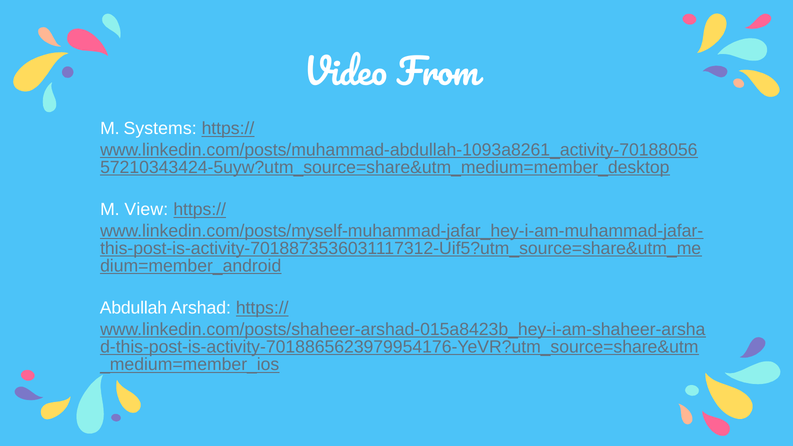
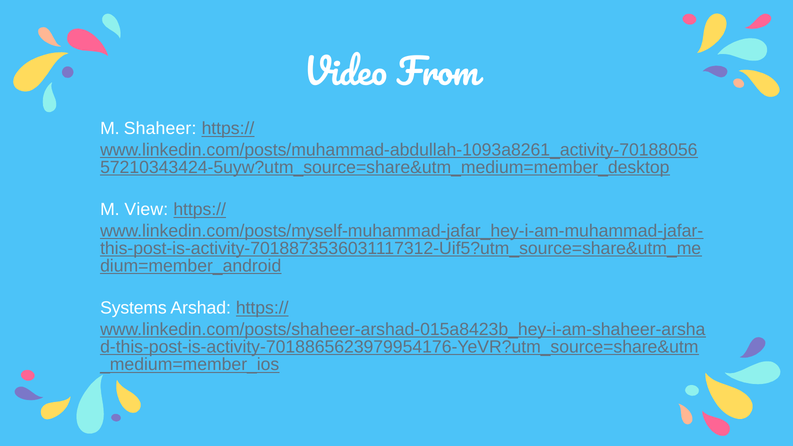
Systems: Systems -> Shaheer
Abdullah: Abdullah -> Systems
